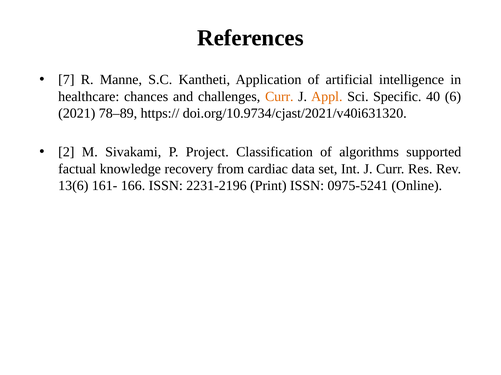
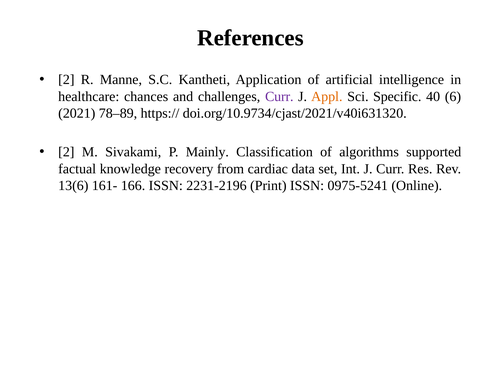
7 at (66, 80): 7 -> 2
Curr at (279, 97) colour: orange -> purple
Project: Project -> Mainly
